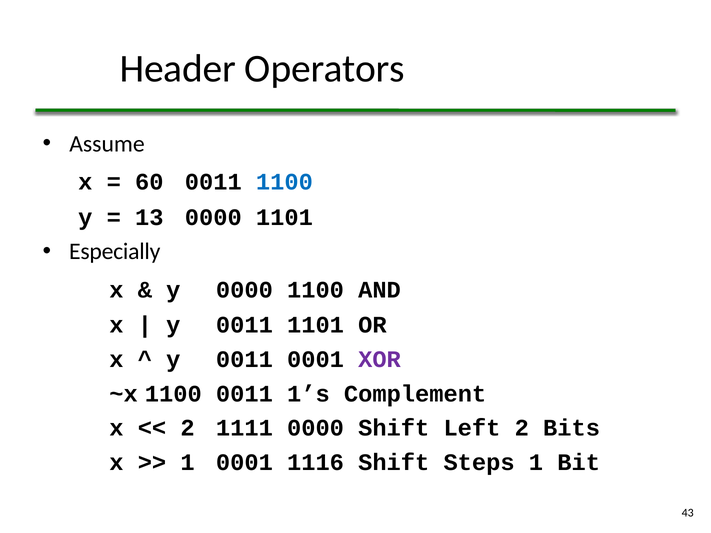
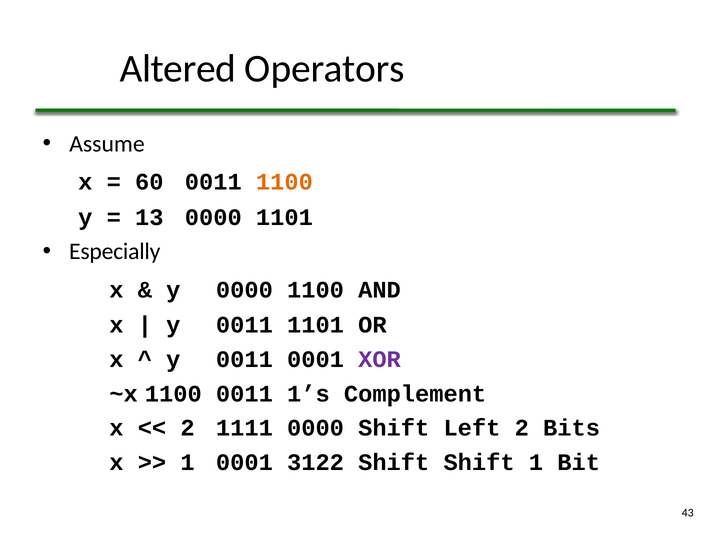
Header: Header -> Altered
1100 at (284, 182) colour: blue -> orange
1116: 1116 -> 3122
Shift Steps: Steps -> Shift
